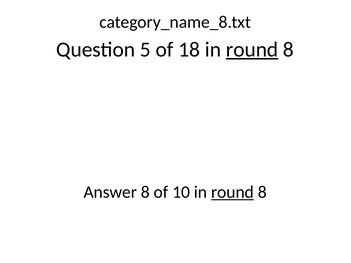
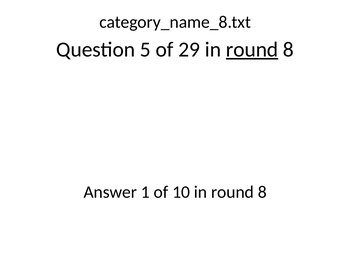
18: 18 -> 29
Answer 8: 8 -> 1
round at (233, 192) underline: present -> none
